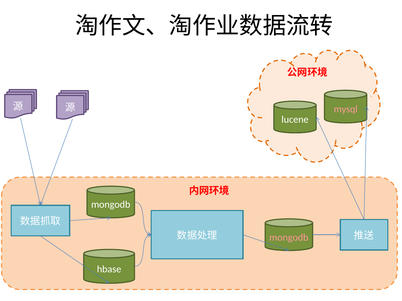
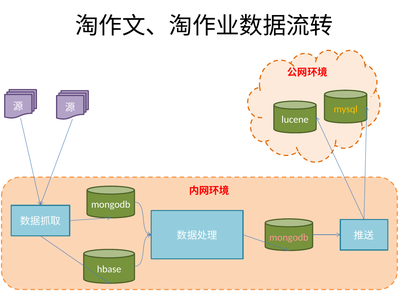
mysql colour: pink -> yellow
